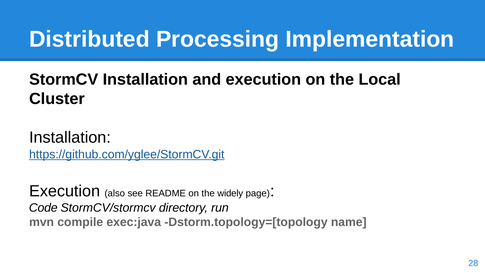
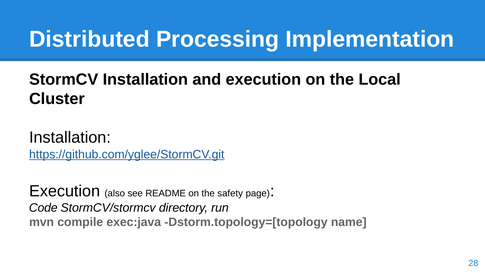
widely: widely -> safety
